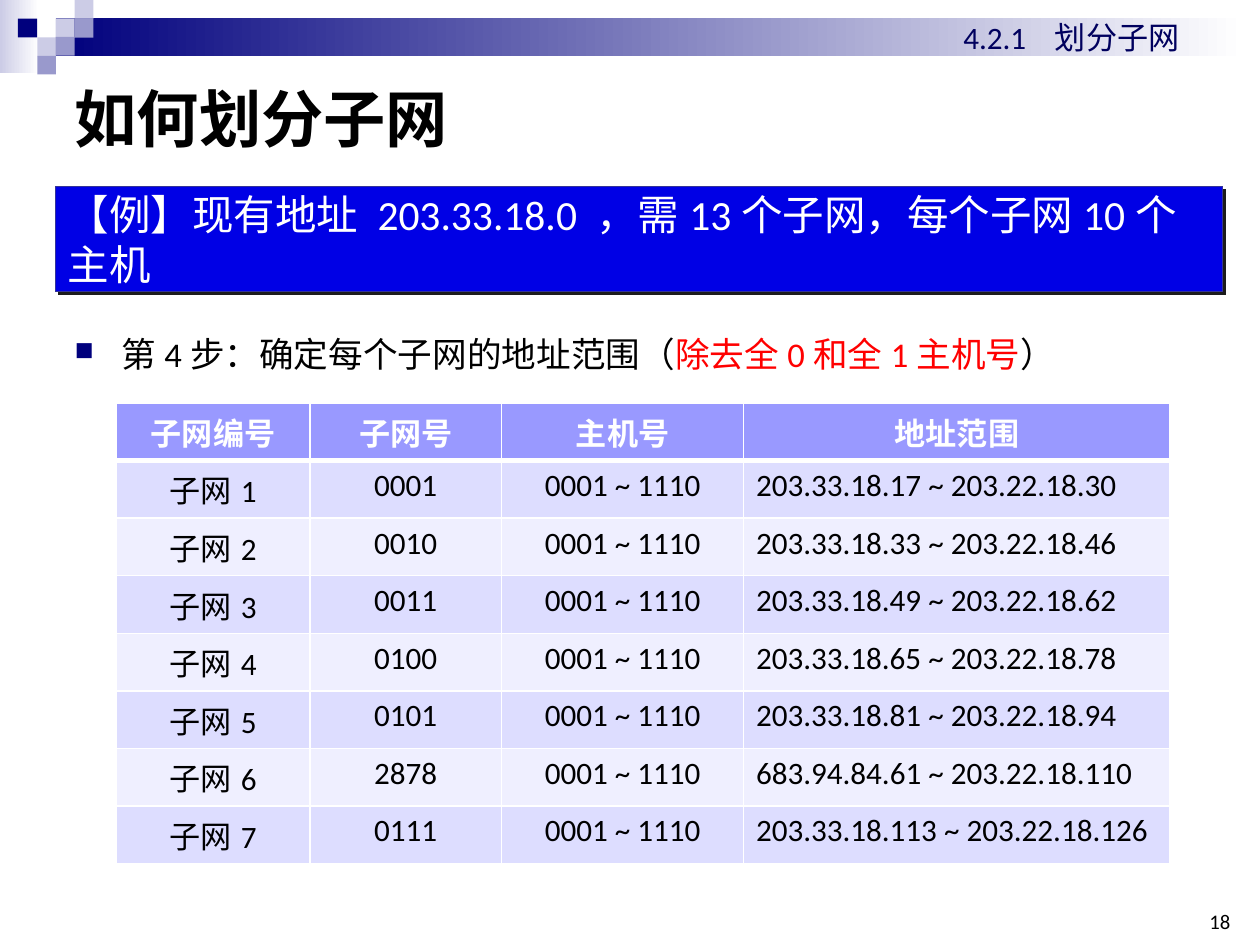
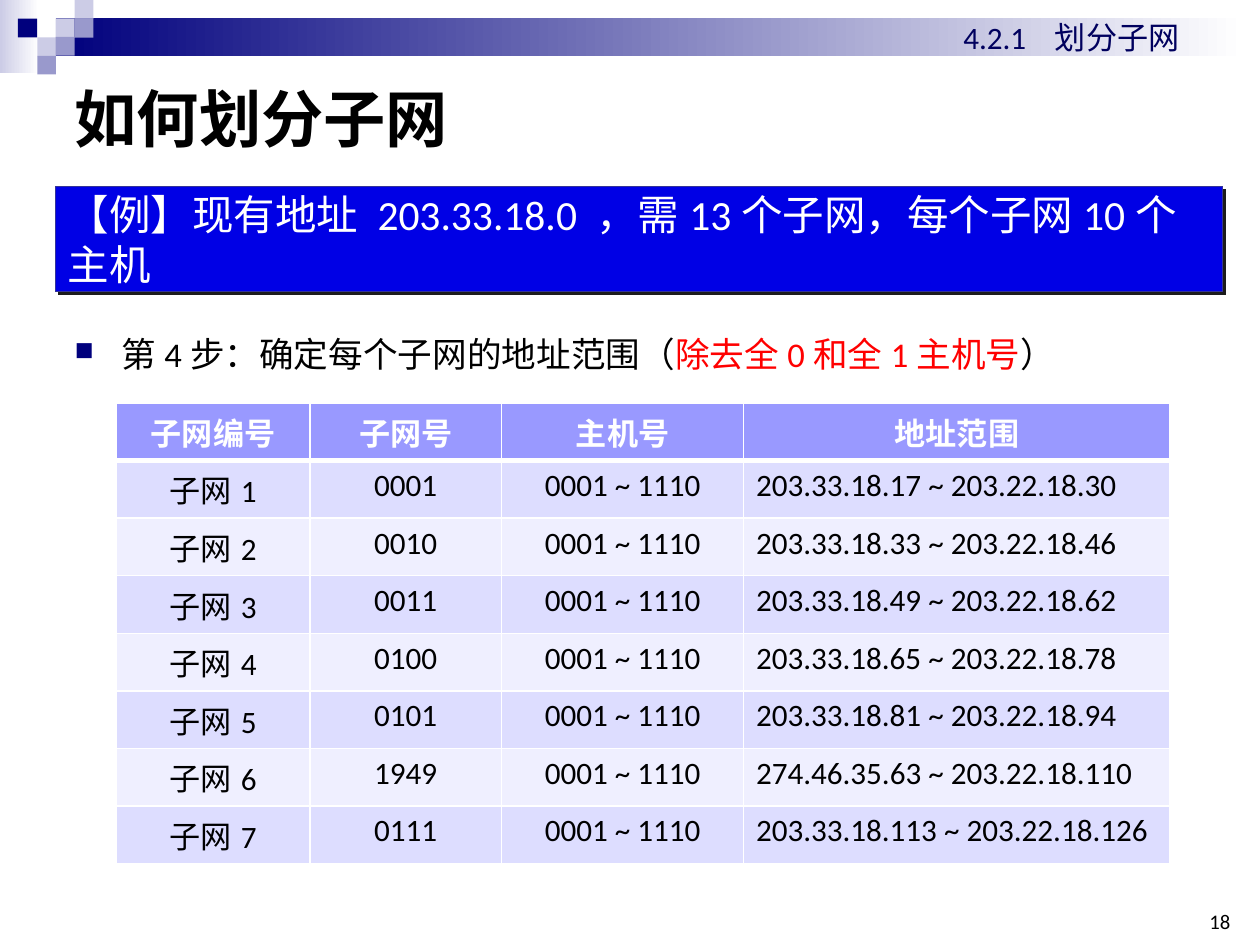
2878: 2878 -> 1949
683.94.84.61: 683.94.84.61 -> 274.46.35.63
